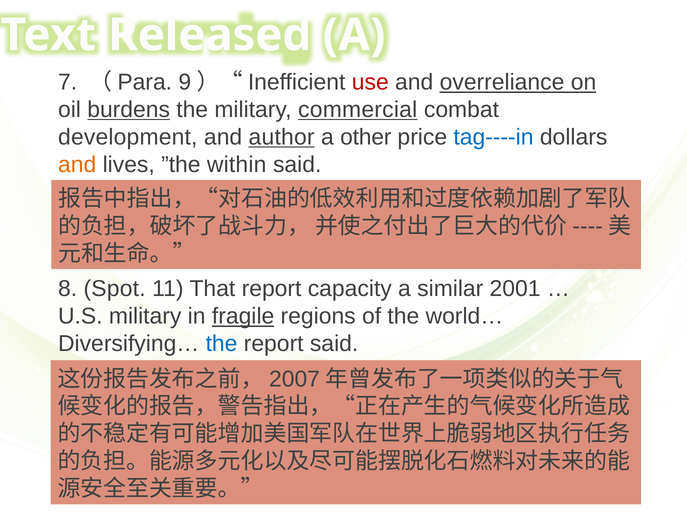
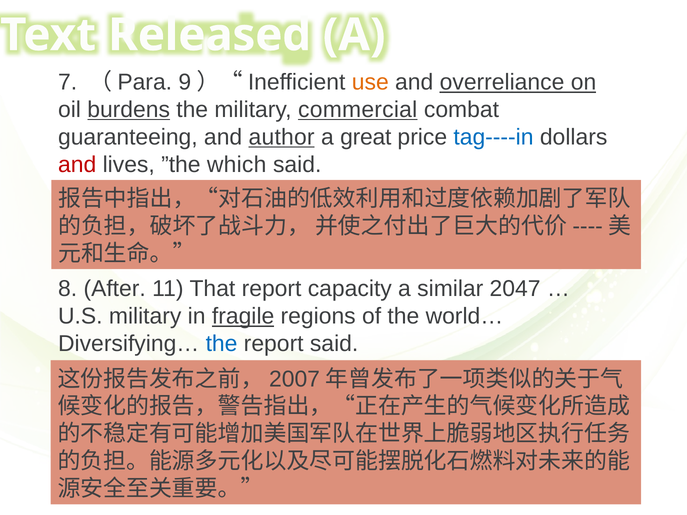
use colour: red -> orange
development: development -> guaranteeing
other: other -> great
and at (77, 165) colour: orange -> red
within: within -> which
Spot: Spot -> After
2001: 2001 -> 2047
